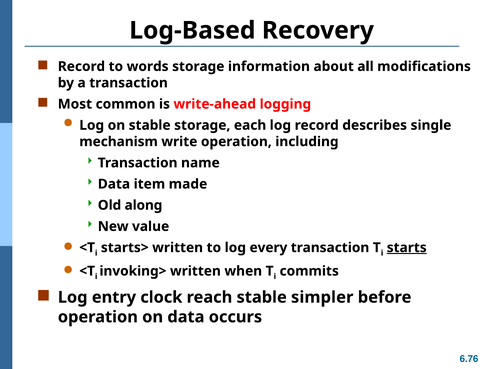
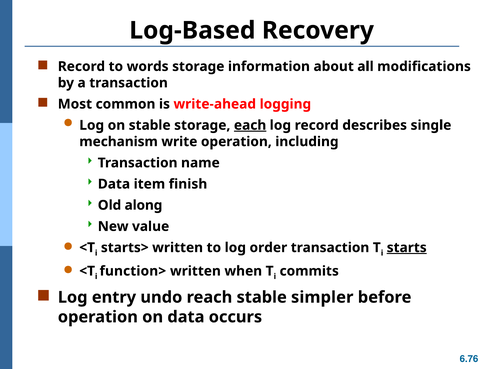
each underline: none -> present
made: made -> finish
every: every -> order
invoking>: invoking> -> function>
clock: clock -> undo
